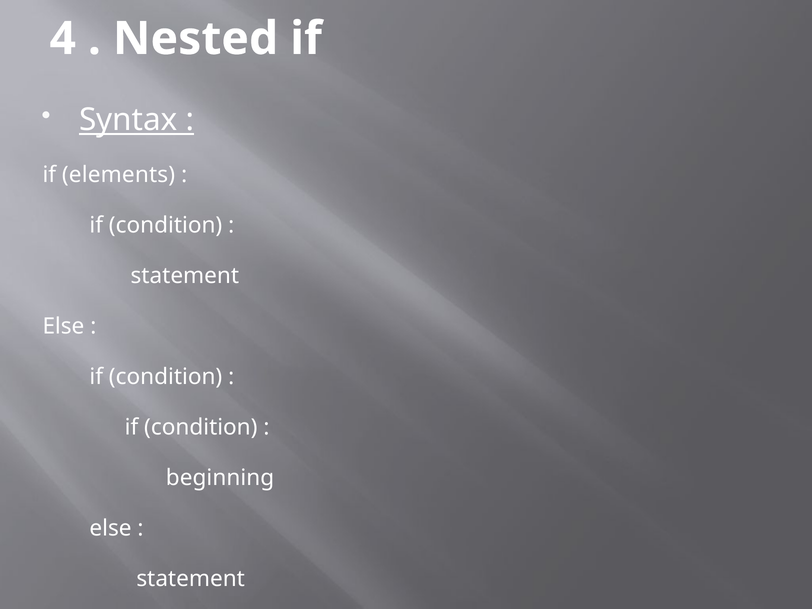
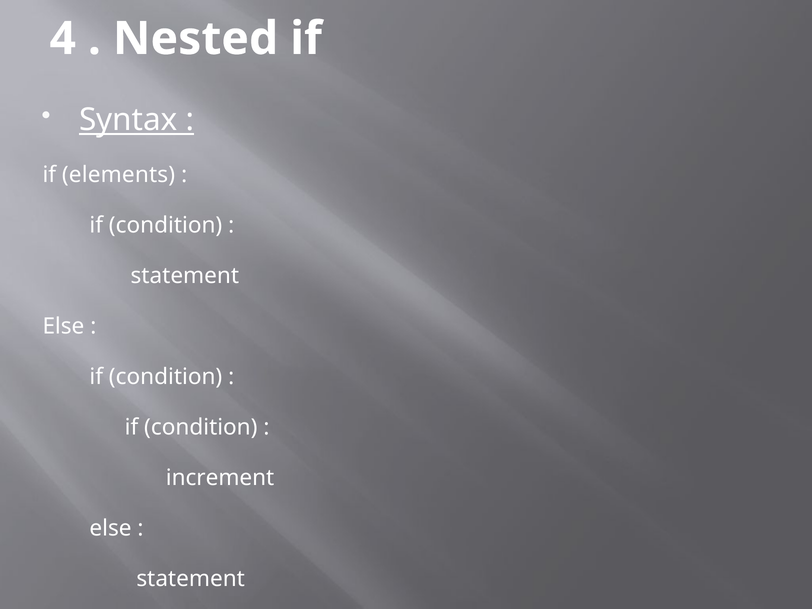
beginning: beginning -> increment
